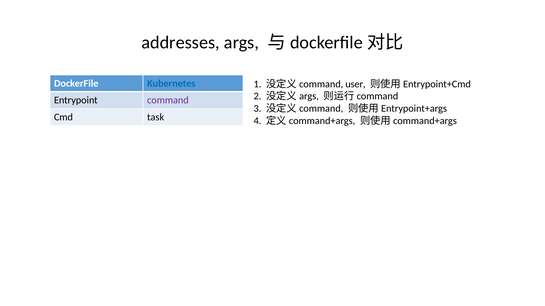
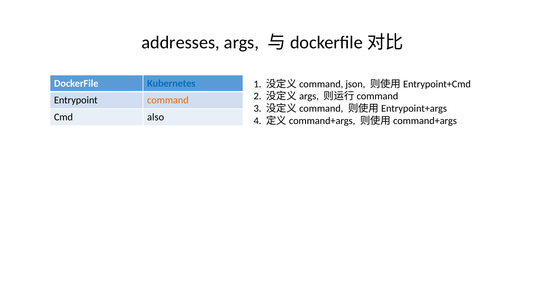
user: user -> json
command colour: purple -> orange
task: task -> also
